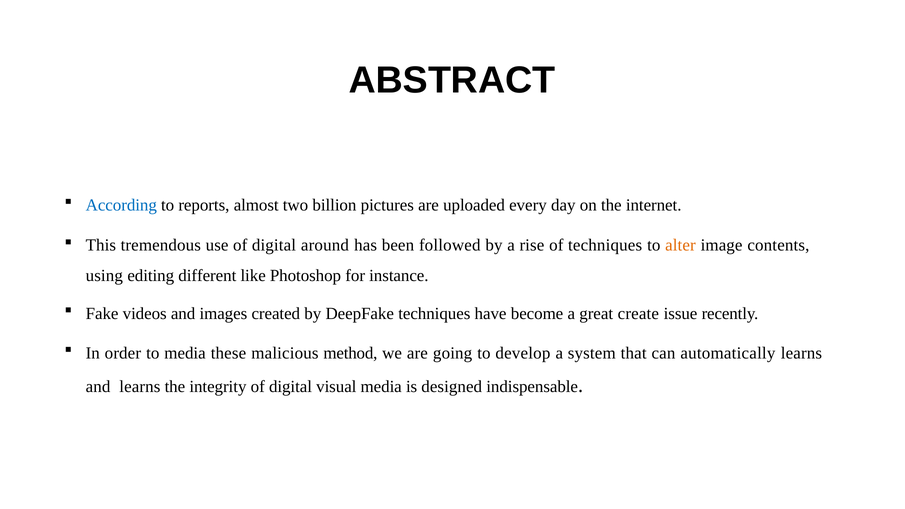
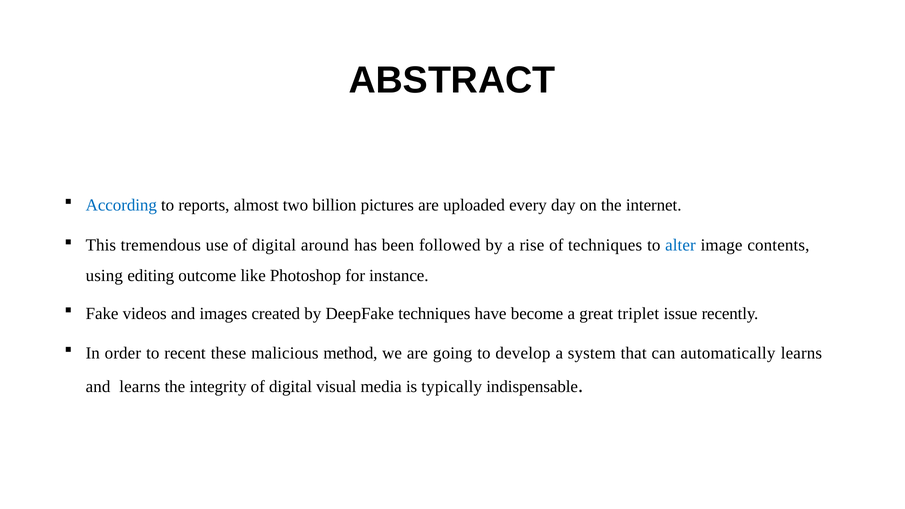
alter colour: orange -> blue
different: different -> outcome
create: create -> triplet
to media: media -> recent
designed: designed -> typically
